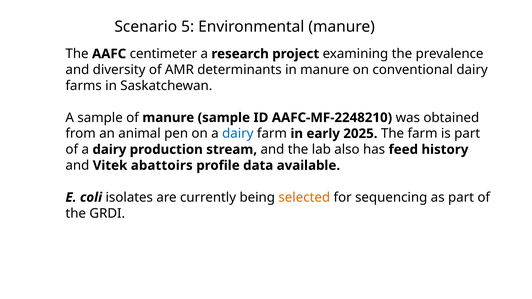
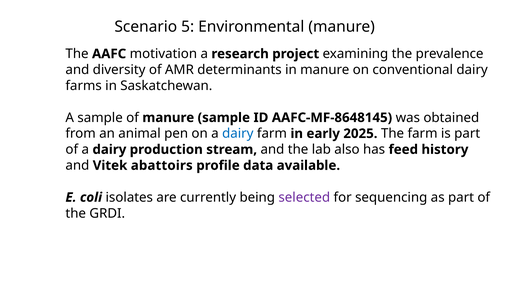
centimeter: centimeter -> motivation
AAFC-MF-2248210: AAFC-MF-2248210 -> AAFC-MF-8648145
selected colour: orange -> purple
